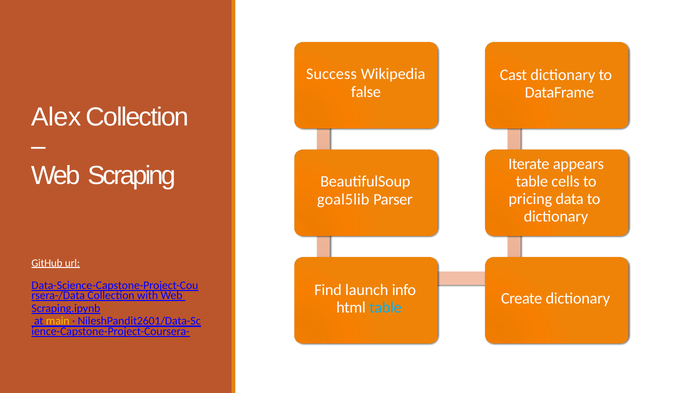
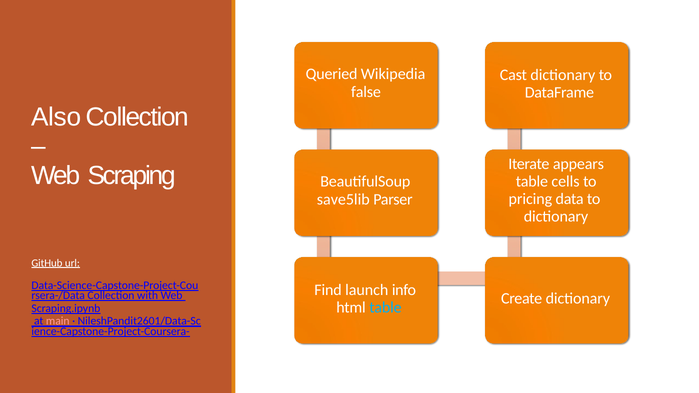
Success: Success -> Queried
Alex: Alex -> Also
goal5lib: goal5lib -> save5lib
main colour: yellow -> pink
